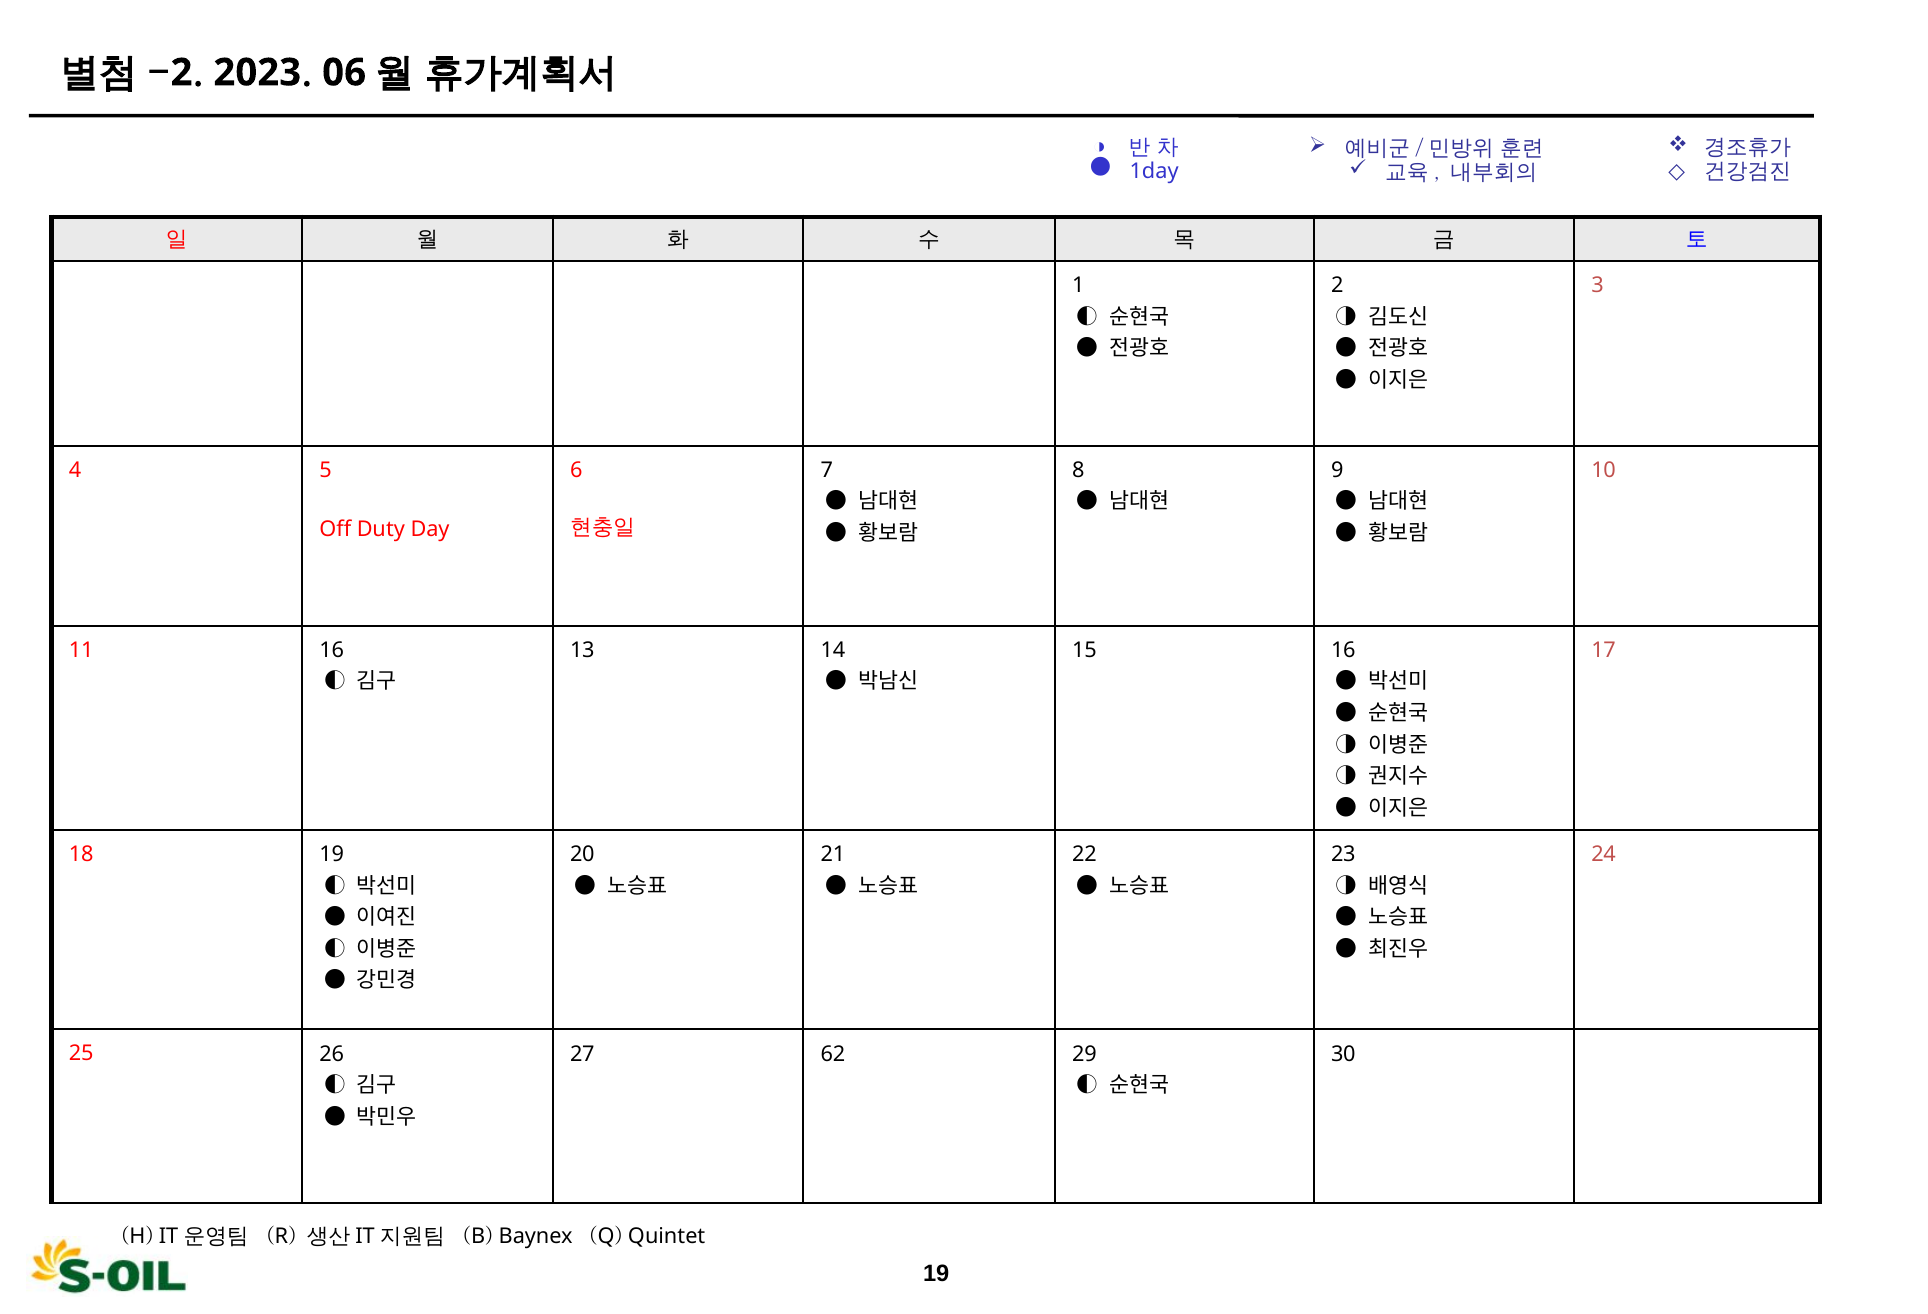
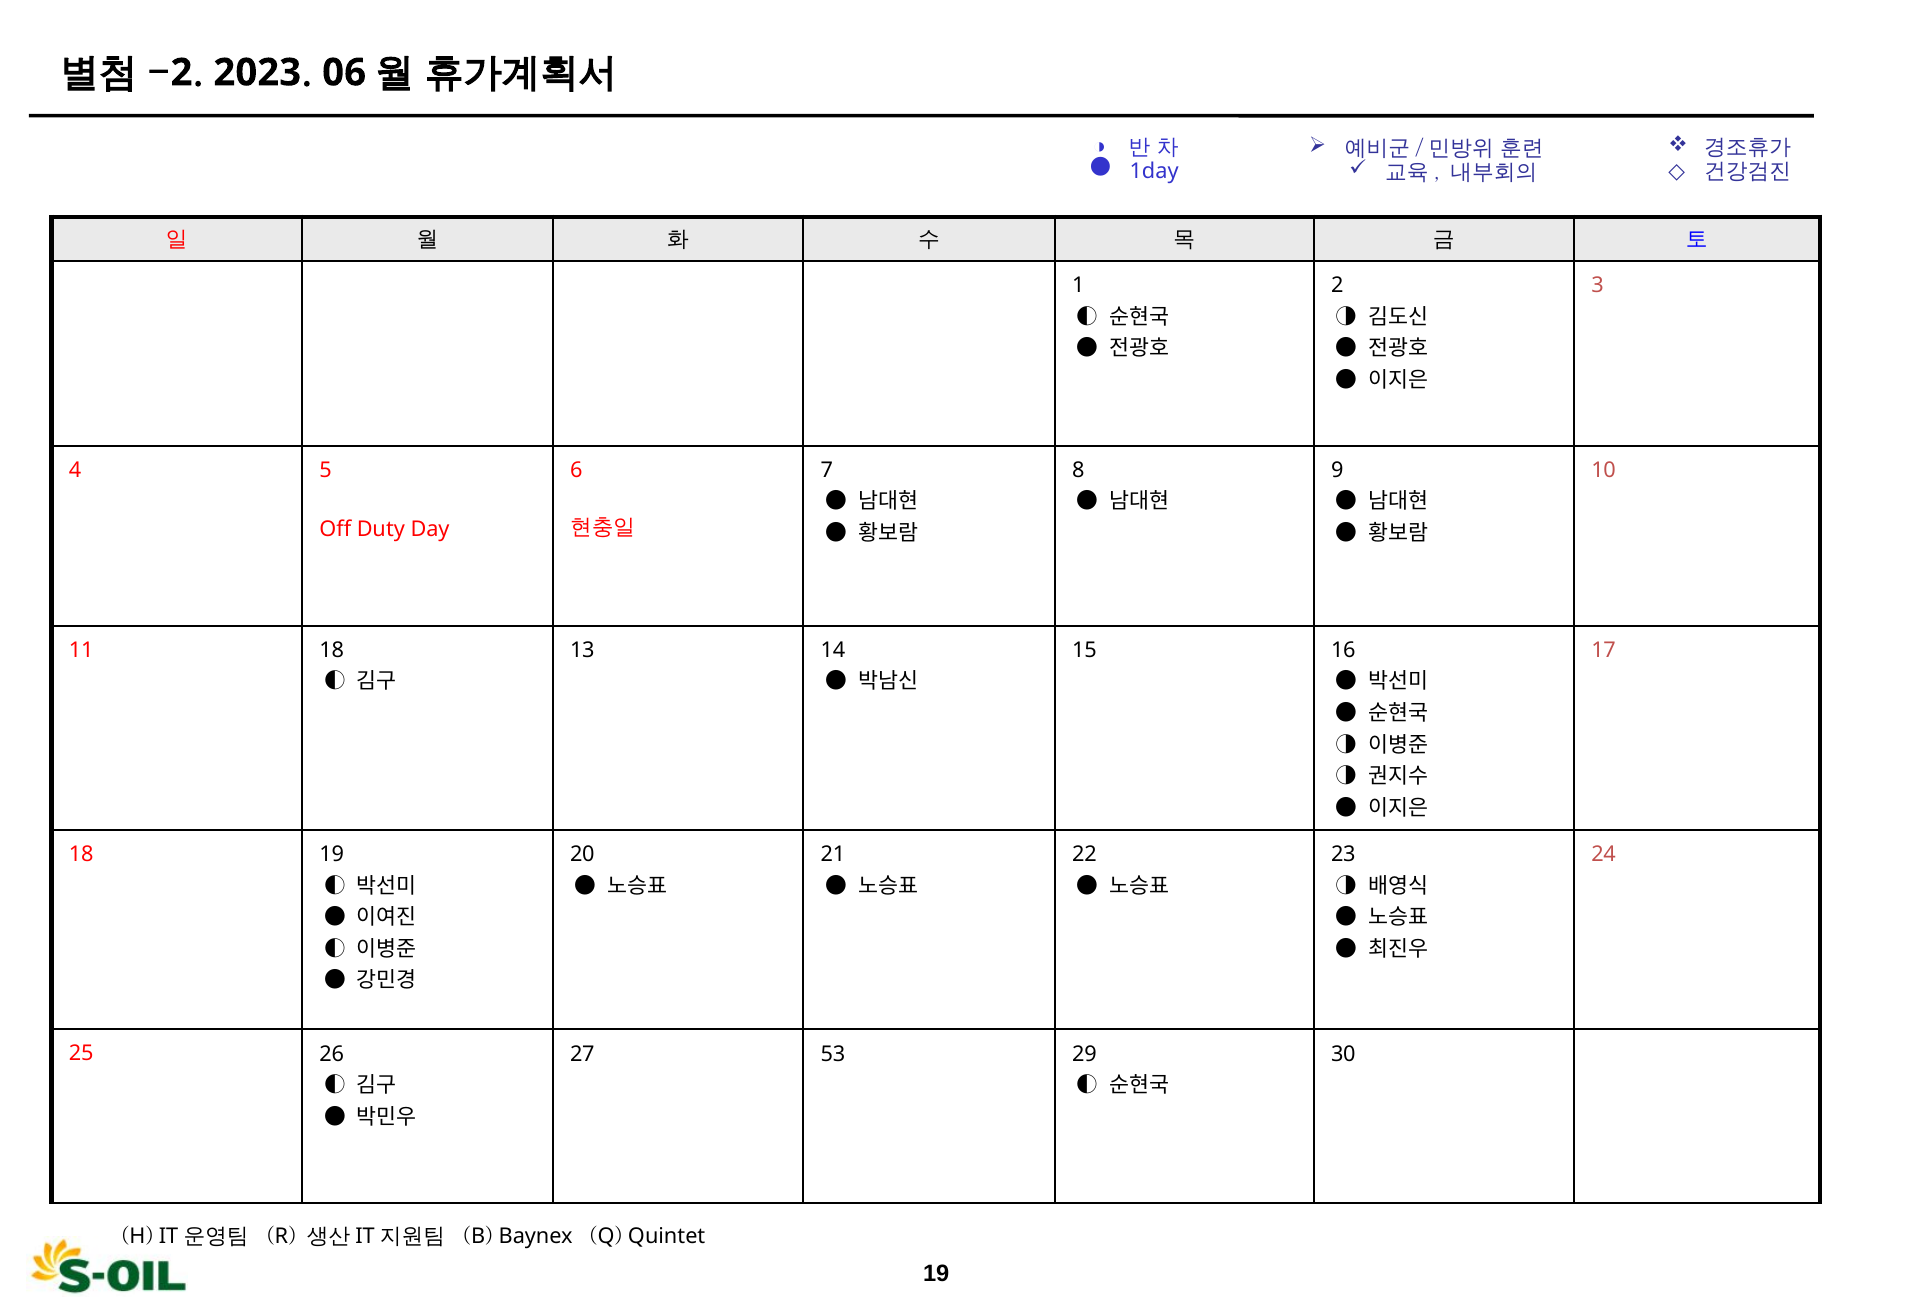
11 16: 16 -> 18
62: 62 -> 53
